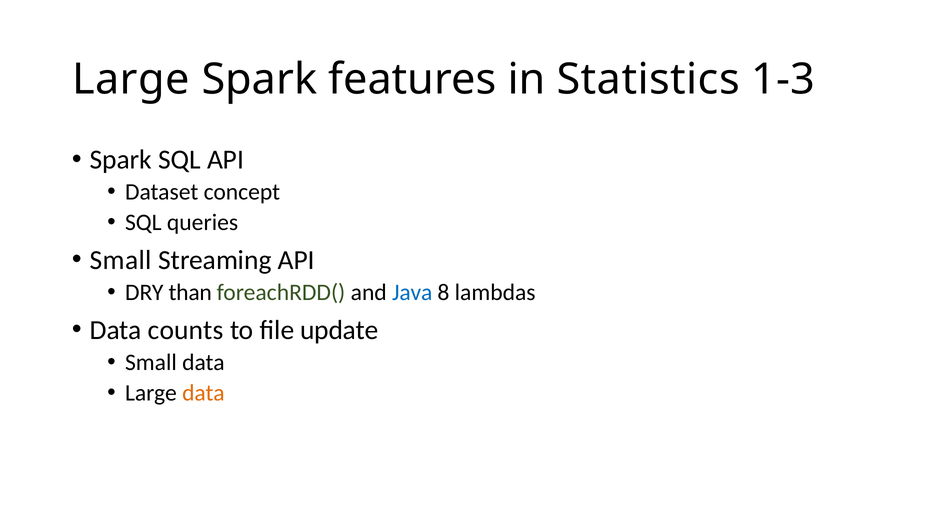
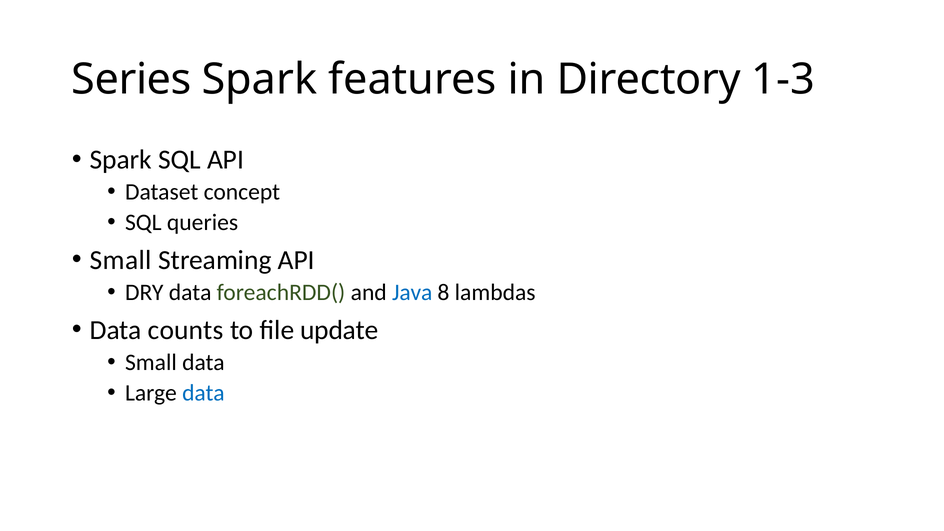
Large at (131, 79): Large -> Series
Statistics: Statistics -> Directory
DRY than: than -> data
data at (203, 393) colour: orange -> blue
